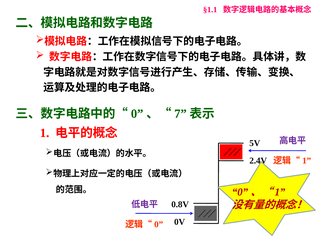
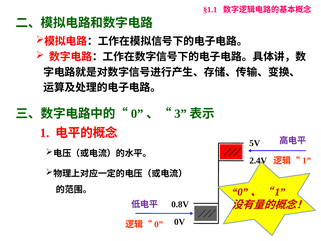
7: 7 -> 3
